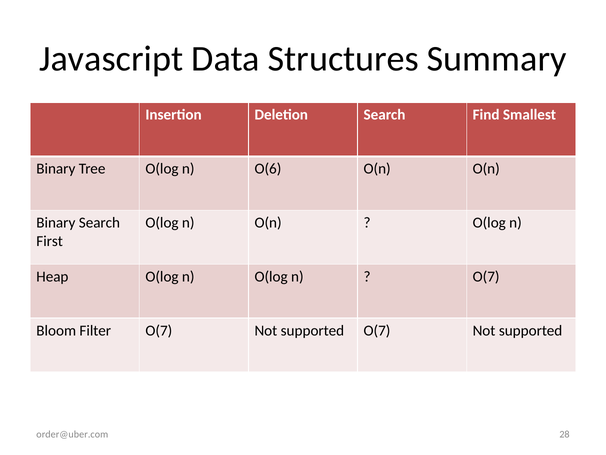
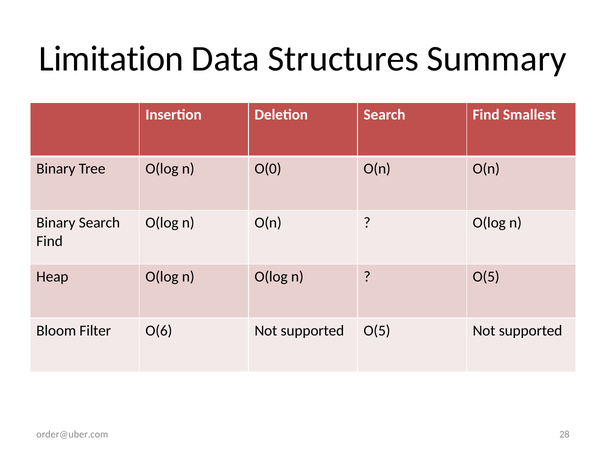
Javascript: Javascript -> Limitation
O(6: O(6 -> O(0
First at (50, 241): First -> Find
O(7 at (486, 276): O(7 -> O(5
Filter O(7: O(7 -> O(6
supported O(7: O(7 -> O(5
